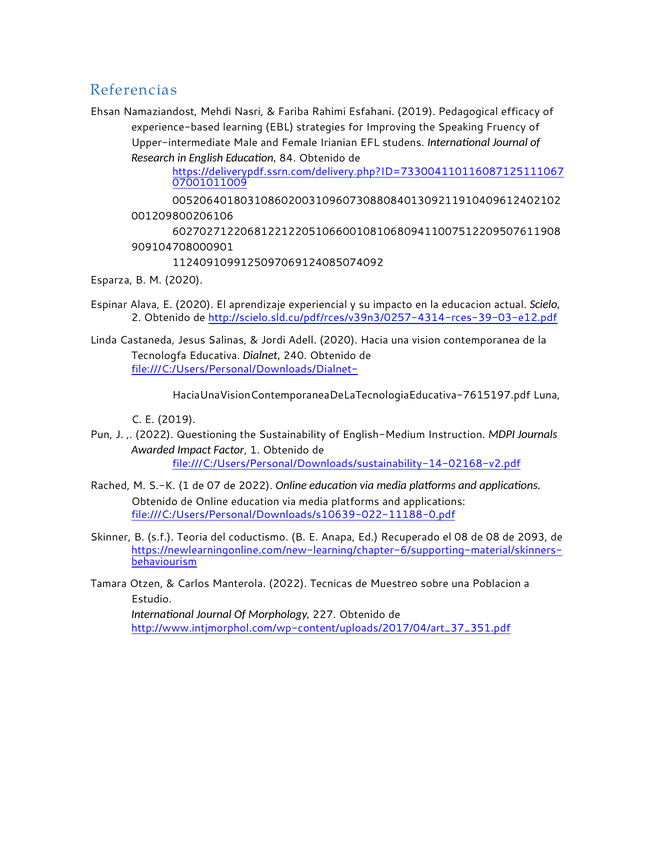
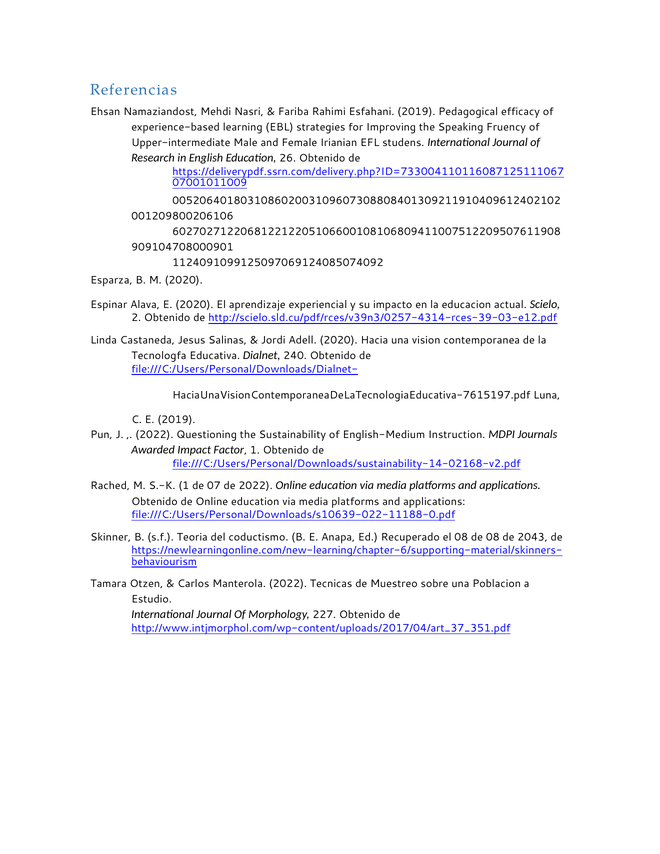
84: 84 -> 26
2093: 2093 -> 2043
